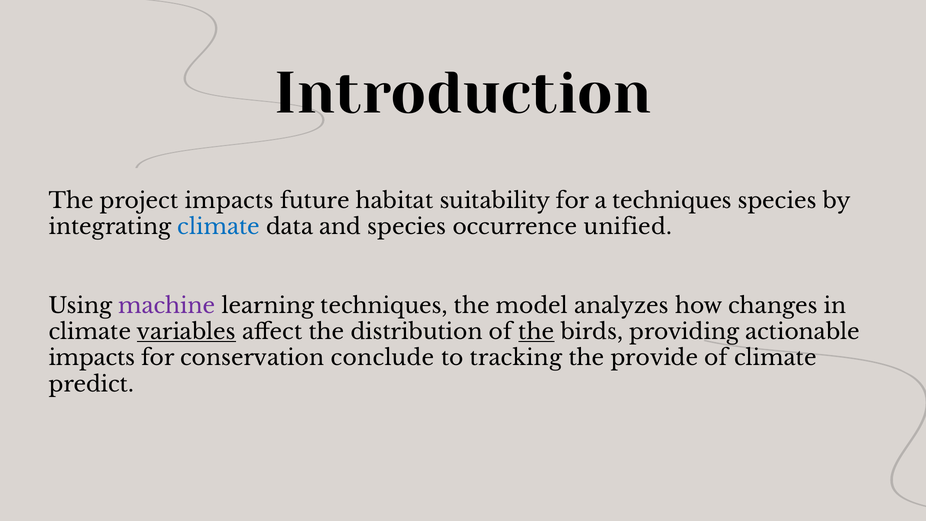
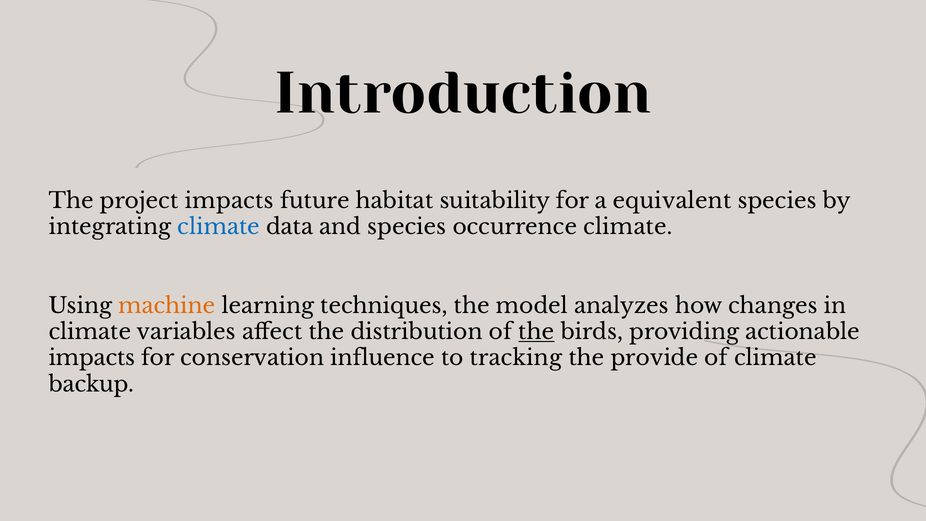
a techniques: techniques -> equivalent
occurrence unified: unified -> climate
machine colour: purple -> orange
variables underline: present -> none
conclude: conclude -> influence
predict: predict -> backup
